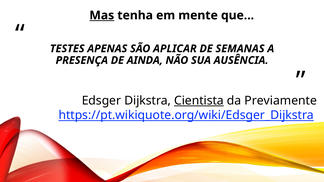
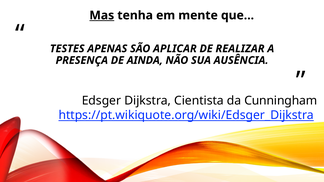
SEMANAS: SEMANAS -> REALIZAR
Cientista underline: present -> none
Previamente: Previamente -> Cunningham
